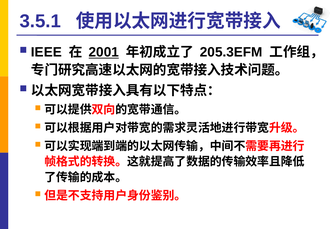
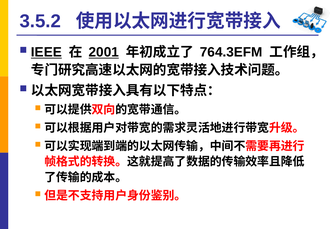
3.5.1: 3.5.1 -> 3.5.2
IEEE underline: none -> present
205.3EFM: 205.3EFM -> 764.3EFM
